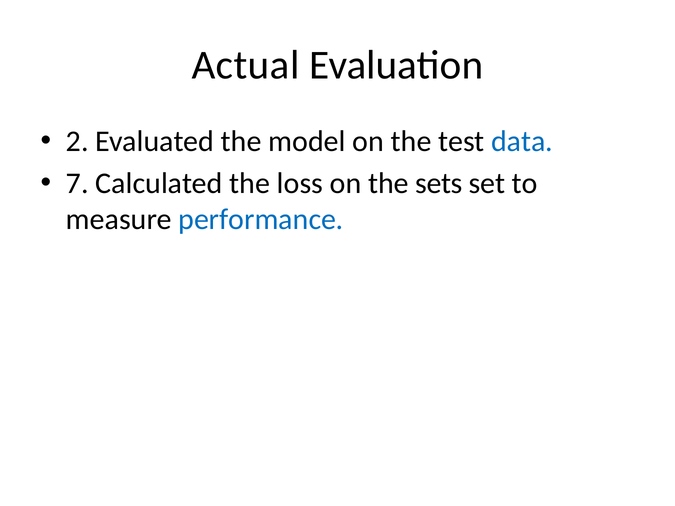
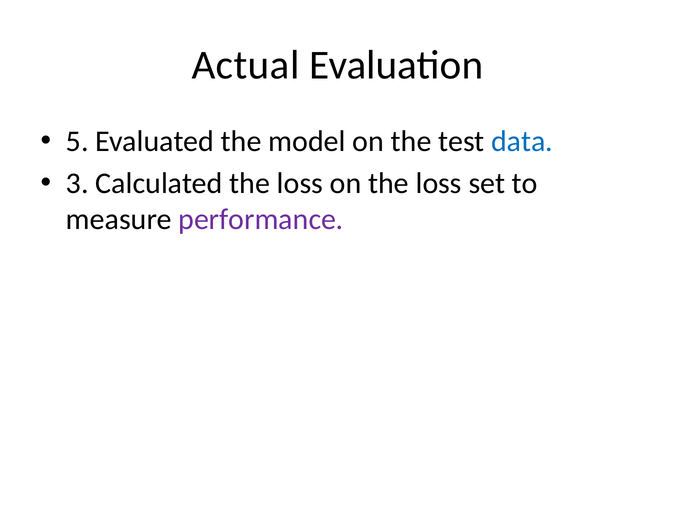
2: 2 -> 5
7: 7 -> 3
on the sets: sets -> loss
performance colour: blue -> purple
